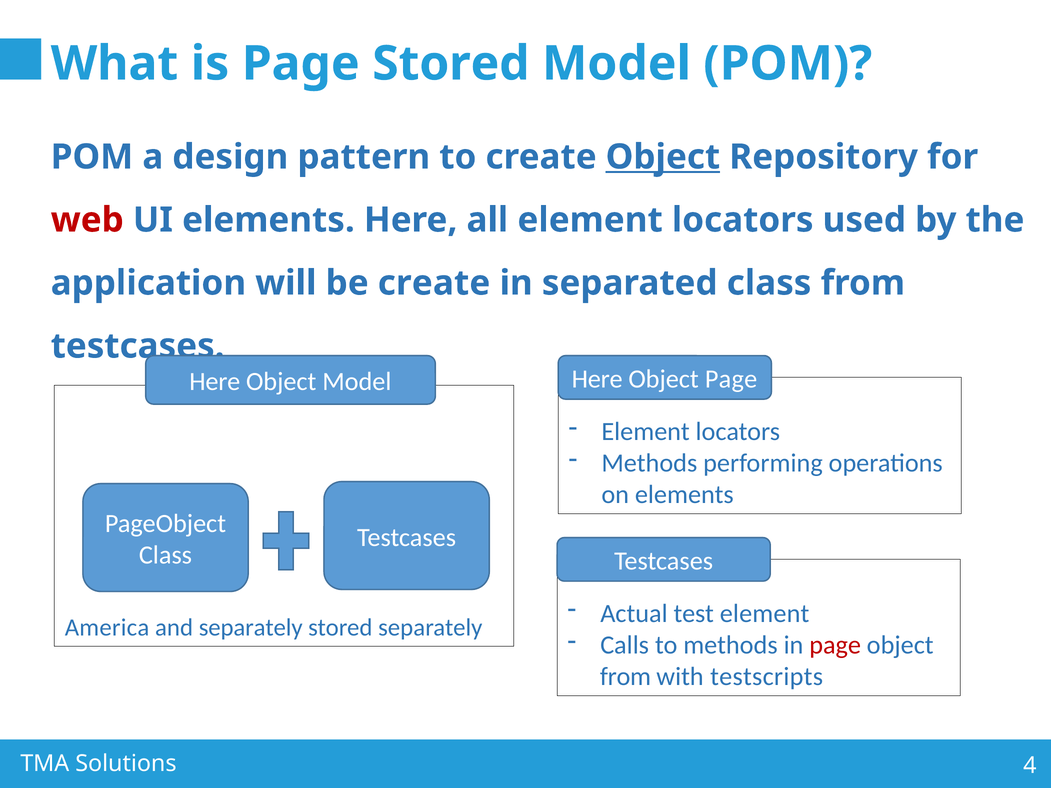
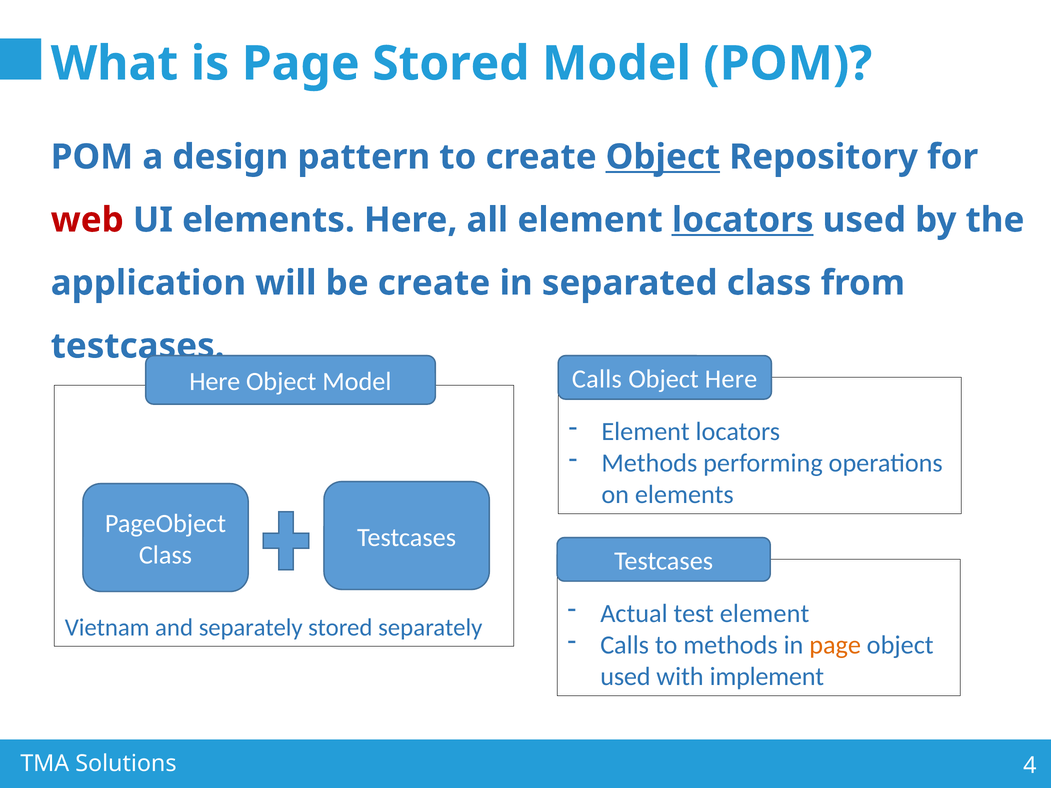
locators at (743, 220) underline: none -> present
Here at (597, 379): Here -> Calls
Object Page: Page -> Here
America: America -> Vietnam
page at (835, 645) colour: red -> orange
from at (625, 677): from -> used
testscripts: testscripts -> implement
